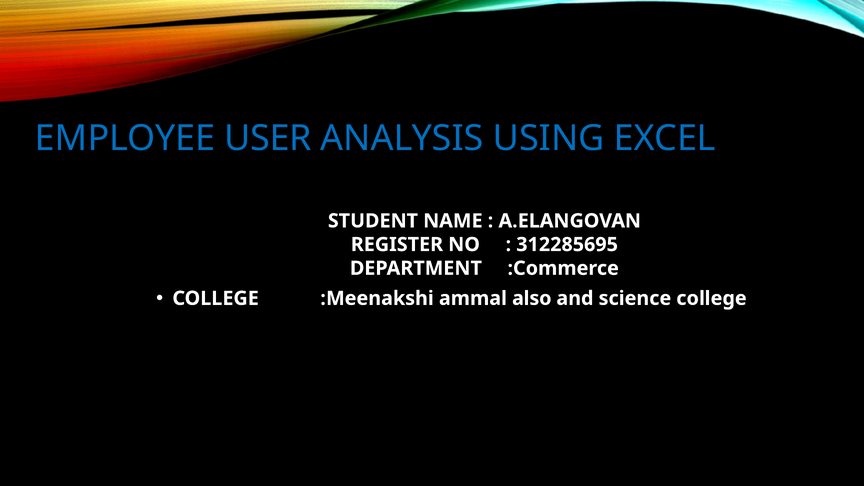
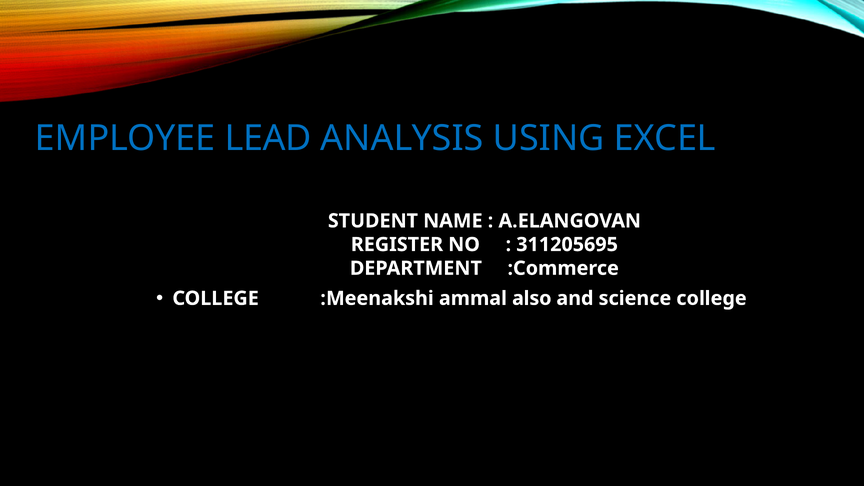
USER: USER -> LEAD
312285695: 312285695 -> 311205695
